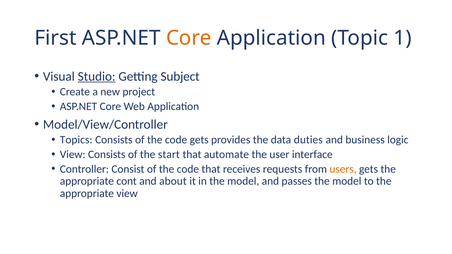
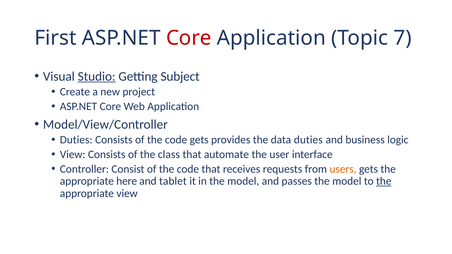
Core at (189, 38) colour: orange -> red
1: 1 -> 7
Topics at (76, 140): Topics -> Duties
start: start -> class
cont: cont -> here
about: about -> tablet
the at (384, 181) underline: none -> present
